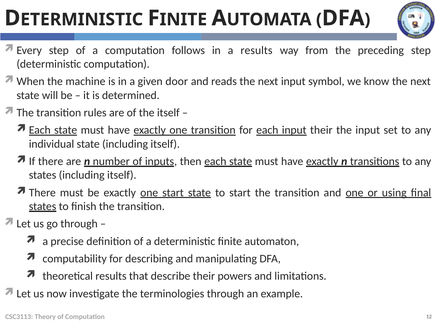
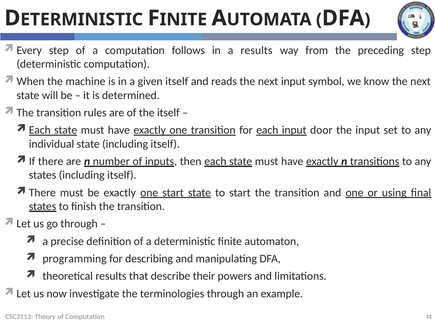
given door: door -> itself
input their: their -> door
computability: computability -> programming
